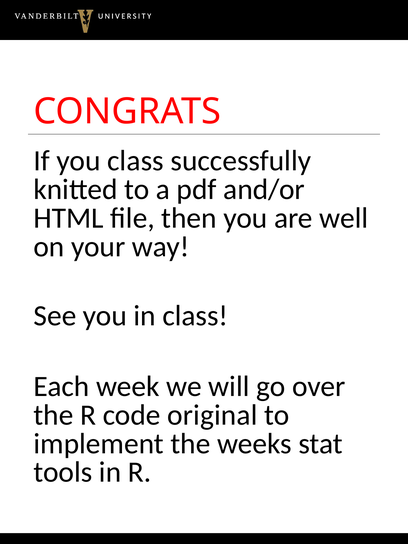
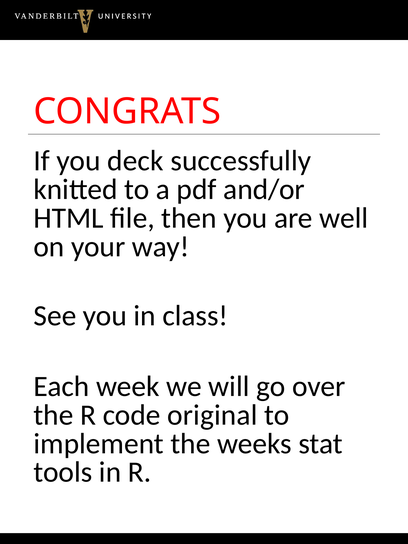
you class: class -> deck
